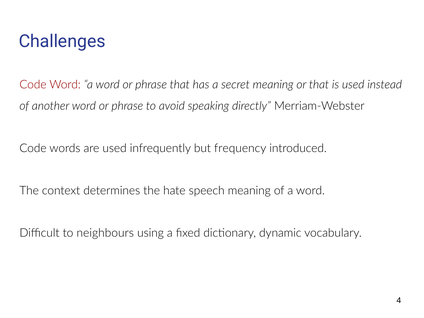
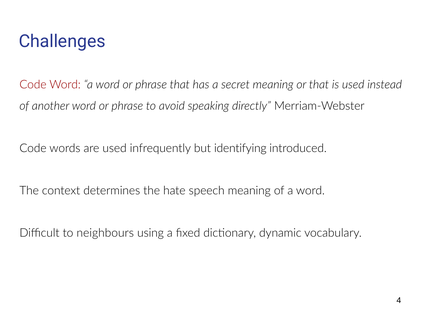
frequency: frequency -> identifying
